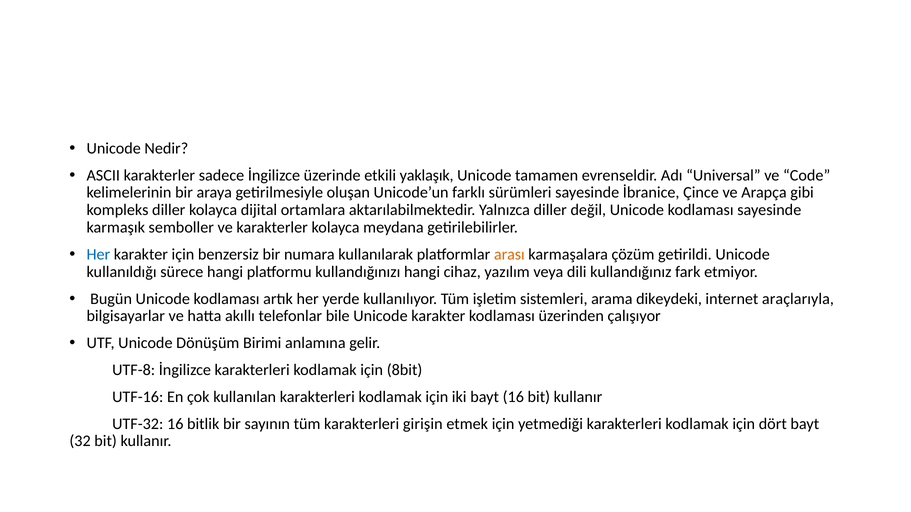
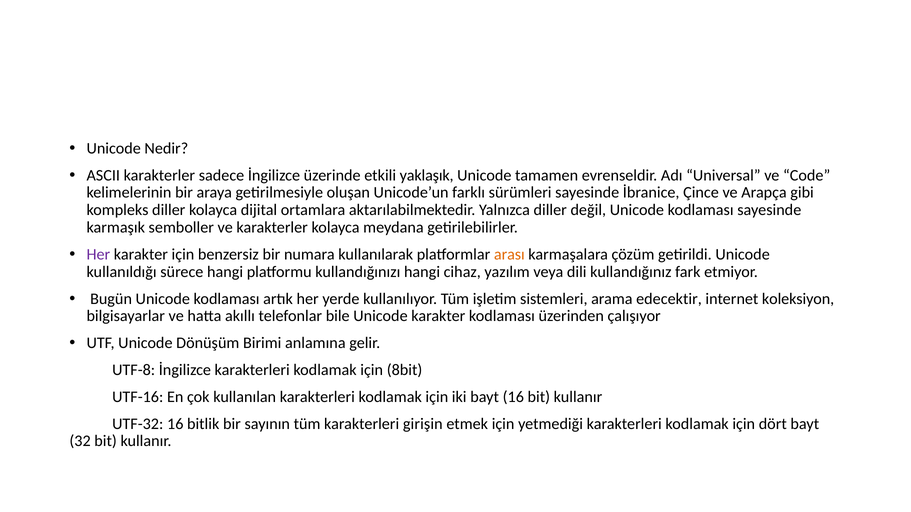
Her at (98, 255) colour: blue -> purple
dikeydeki: dikeydeki -> edecektir
araçlarıyla: araçlarıyla -> koleksiyon
